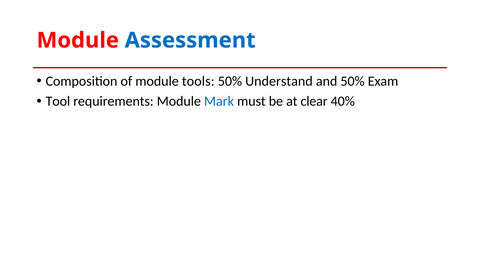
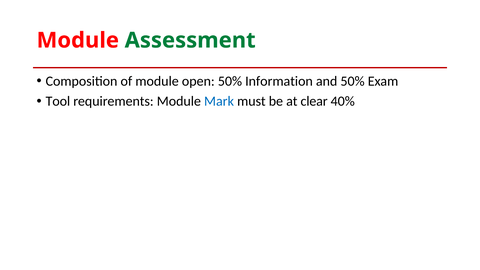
Assessment colour: blue -> green
tools: tools -> open
Understand: Understand -> Information
